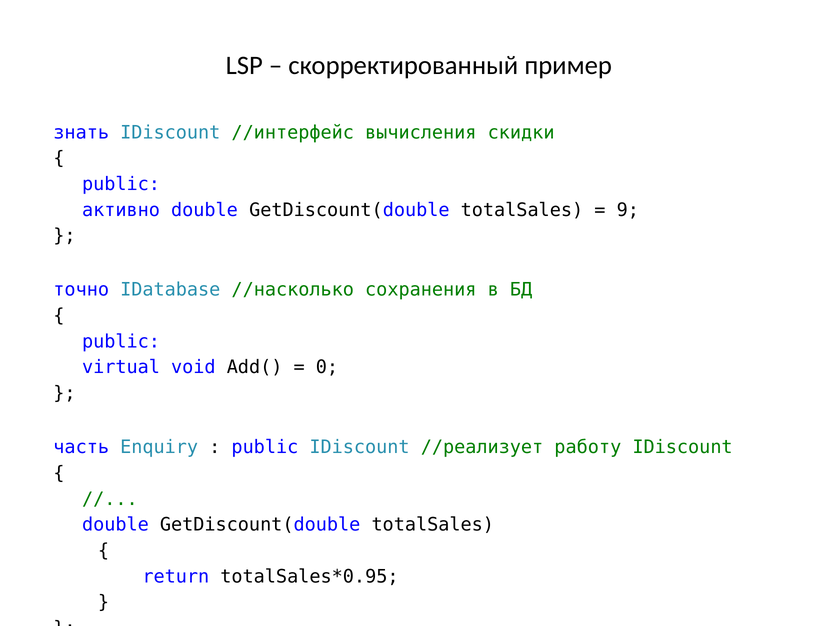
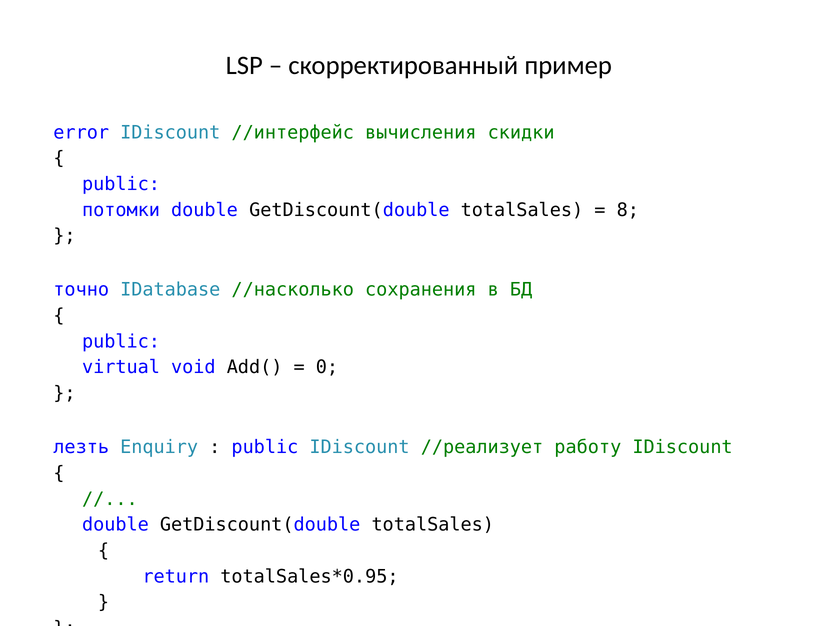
знать: знать -> error
активно: активно -> потомки
9: 9 -> 8
часть: часть -> лезть
